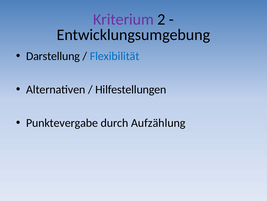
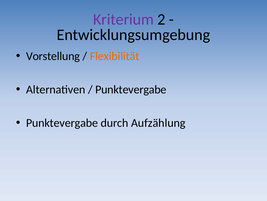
Darstellung: Darstellung -> Vorstellung
Flexibilität colour: blue -> orange
Hilfestellungen at (131, 89): Hilfestellungen -> Punktevergabe
